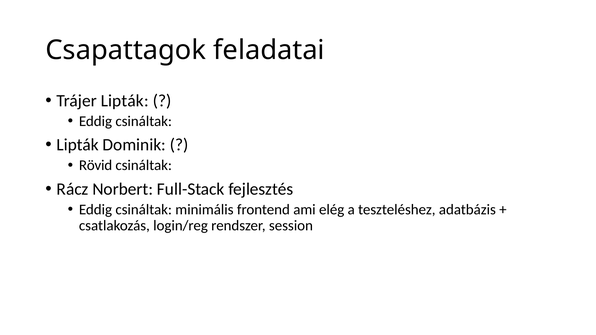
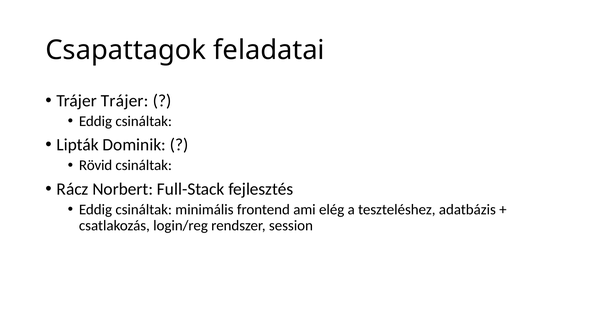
Trájer Lipták: Lipták -> Trájer
